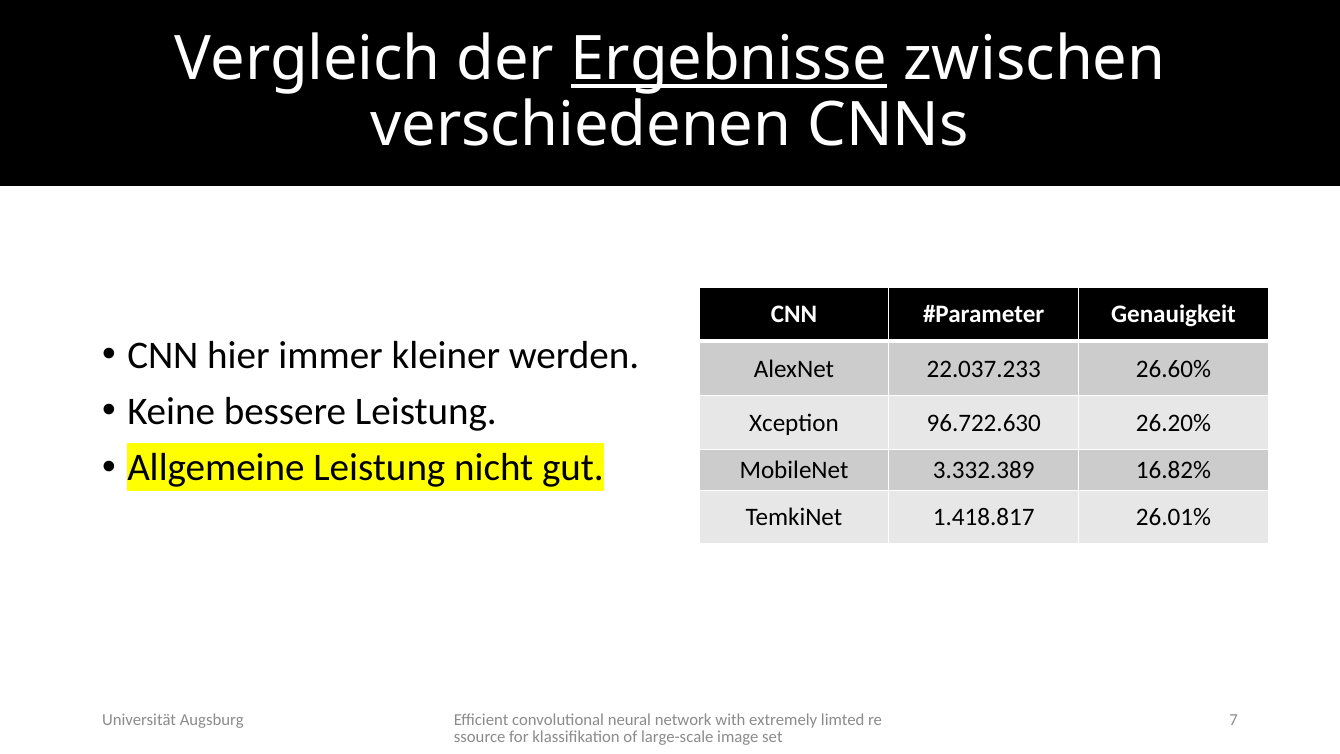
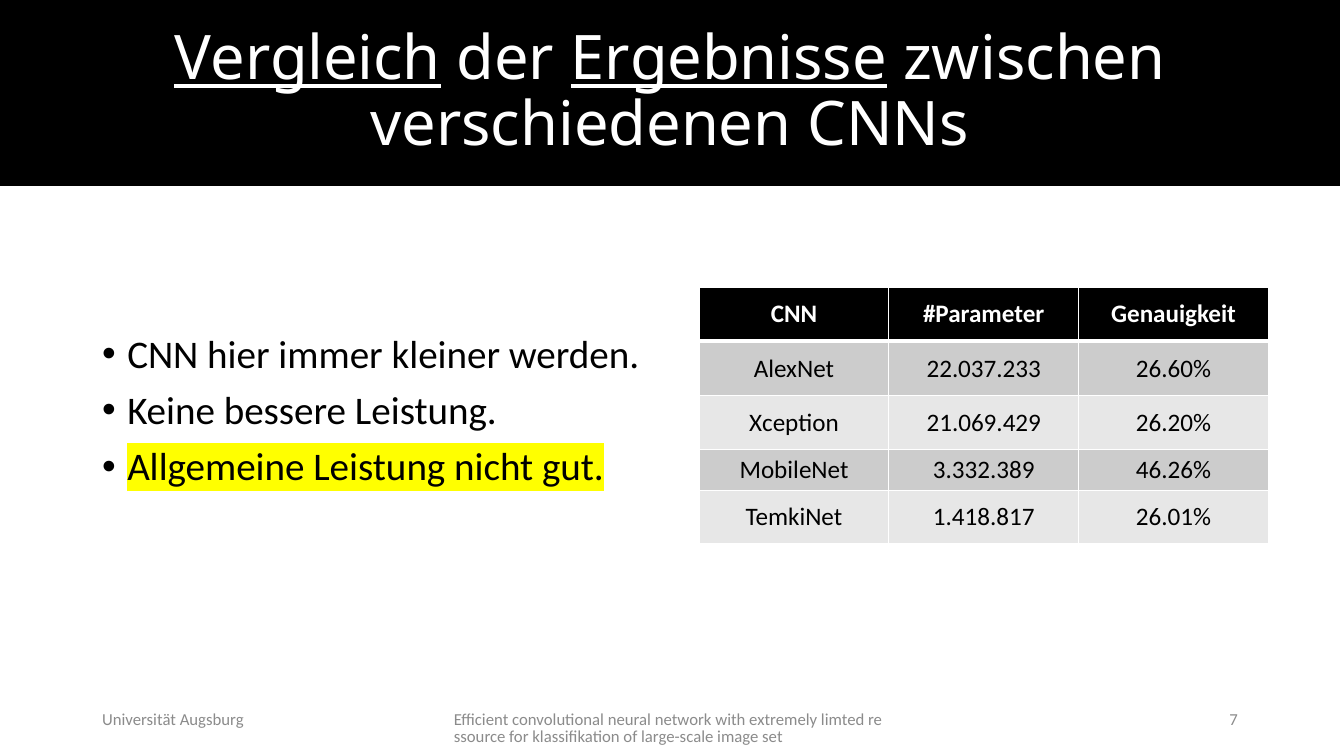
Vergleich underline: none -> present
96.722.630: 96.722.630 -> 21.069.429
16.82%: 16.82% -> 46.26%
